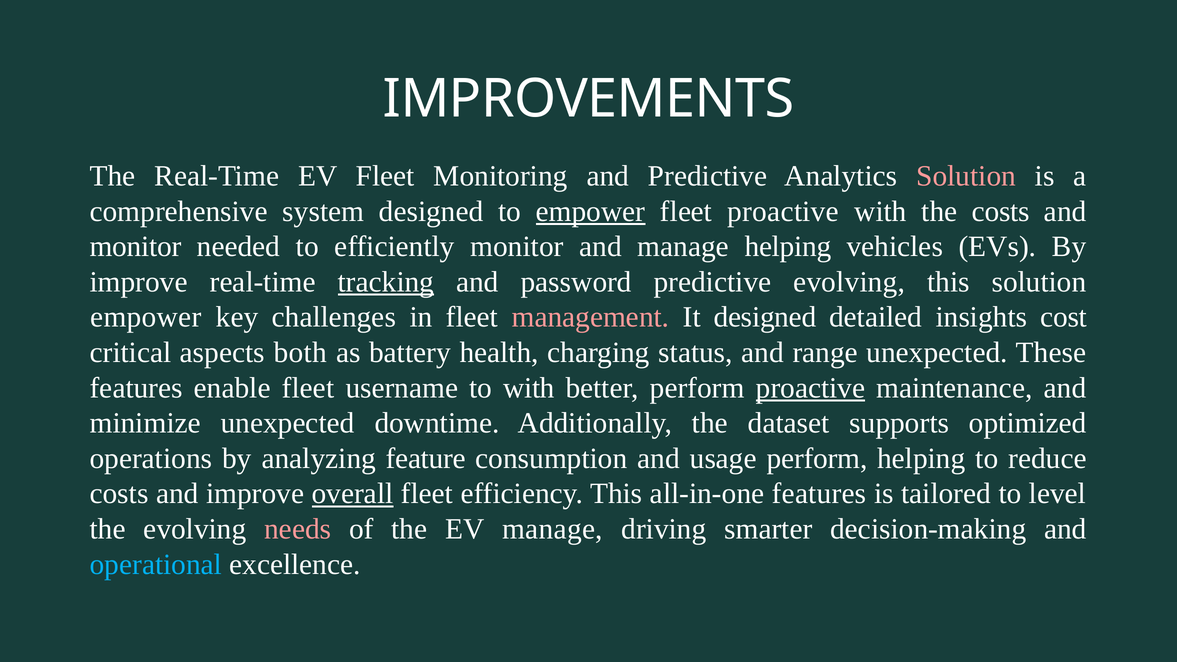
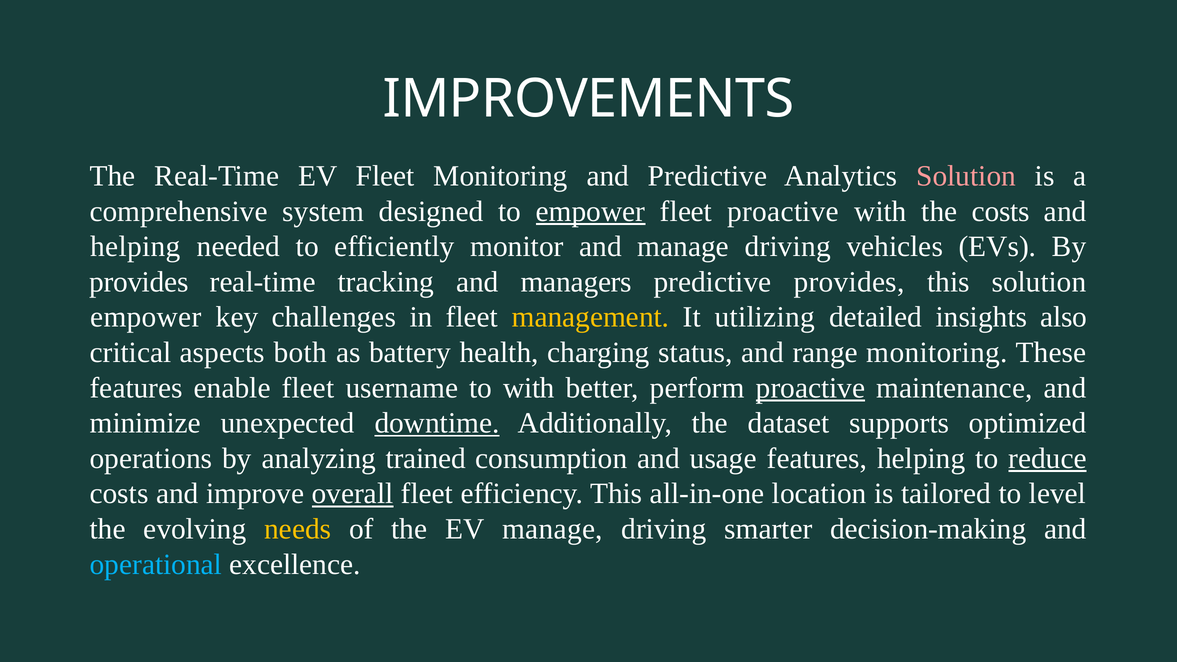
monitor at (136, 247): monitor -> helping
and manage helping: helping -> driving
improve at (139, 282): improve -> provides
tracking underline: present -> none
password: password -> managers
predictive evolving: evolving -> provides
management colour: pink -> yellow
It designed: designed -> utilizing
cost: cost -> also
range unexpected: unexpected -> monitoring
downtime underline: none -> present
feature: feature -> trained
usage perform: perform -> features
reduce underline: none -> present
all-in-one features: features -> location
needs colour: pink -> yellow
